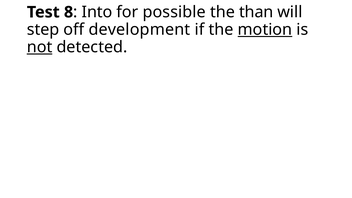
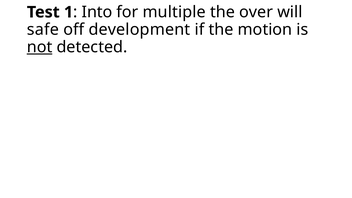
8: 8 -> 1
possible: possible -> multiple
than: than -> over
step: step -> safe
motion underline: present -> none
